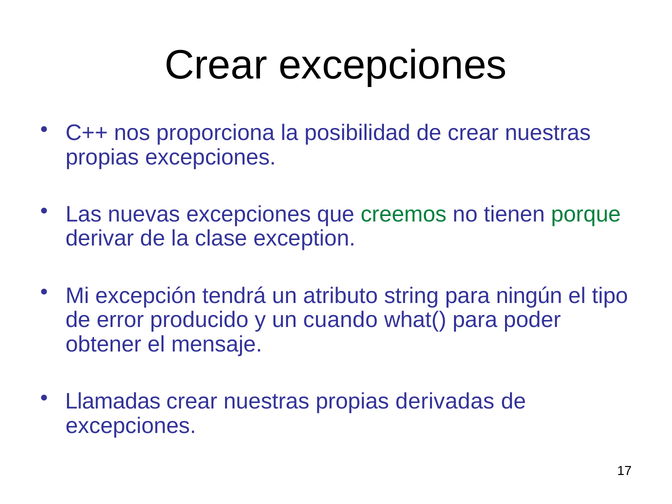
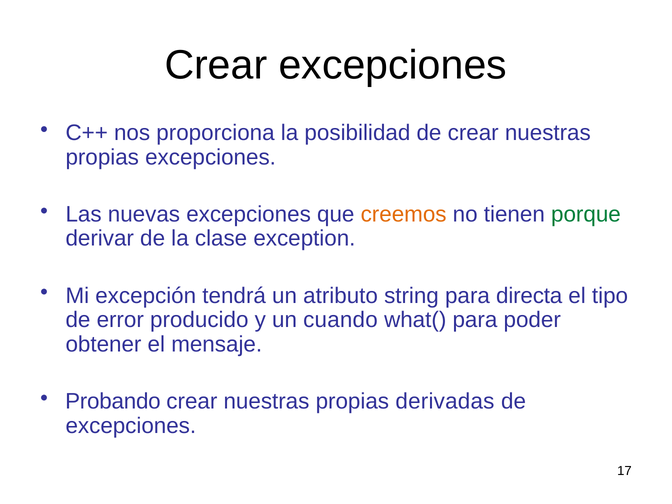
creemos colour: green -> orange
ningún: ningún -> directa
Llamadas: Llamadas -> Probando
